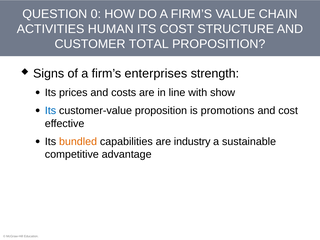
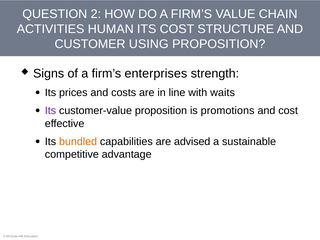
0: 0 -> 2
TOTAL: TOTAL -> USING
show: show -> waits
Its at (50, 111) colour: blue -> purple
industry: industry -> advised
